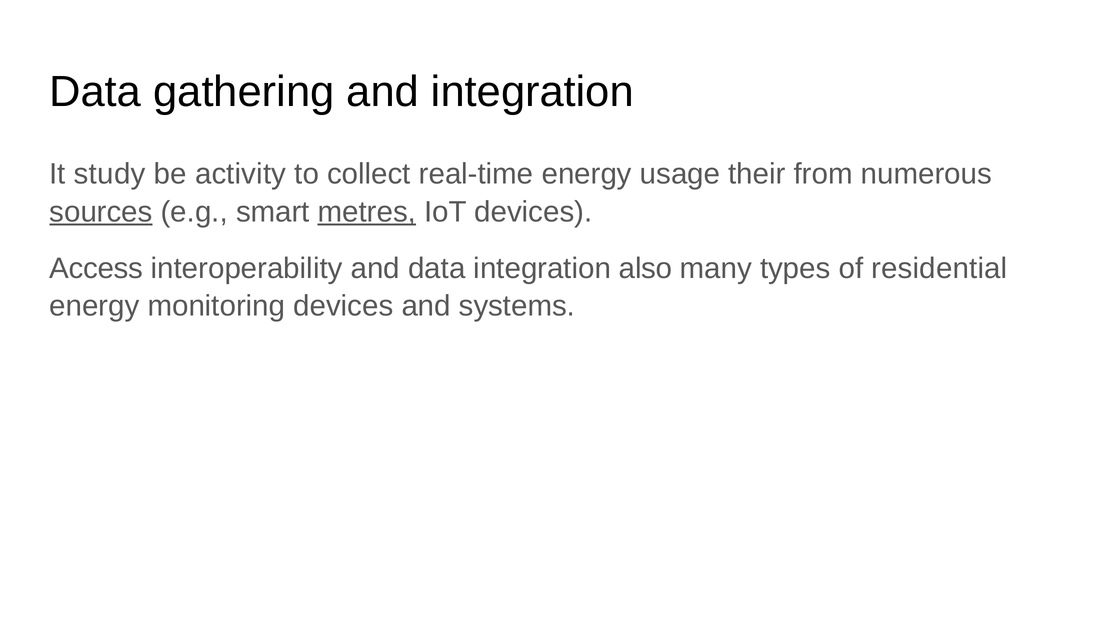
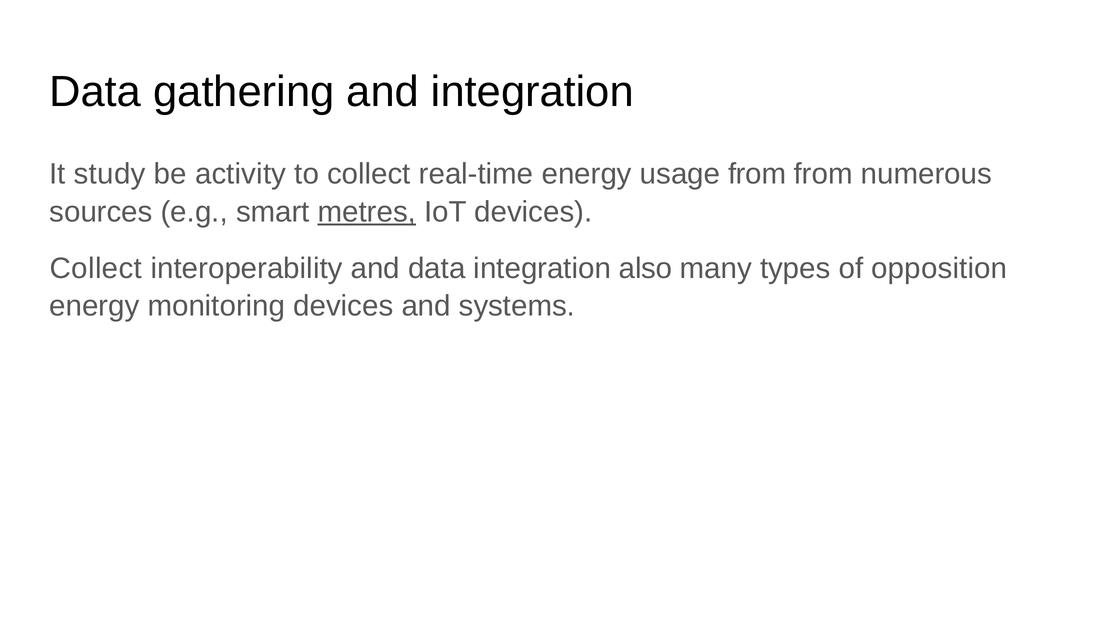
usage their: their -> from
sources underline: present -> none
Access at (96, 268): Access -> Collect
residential: residential -> opposition
